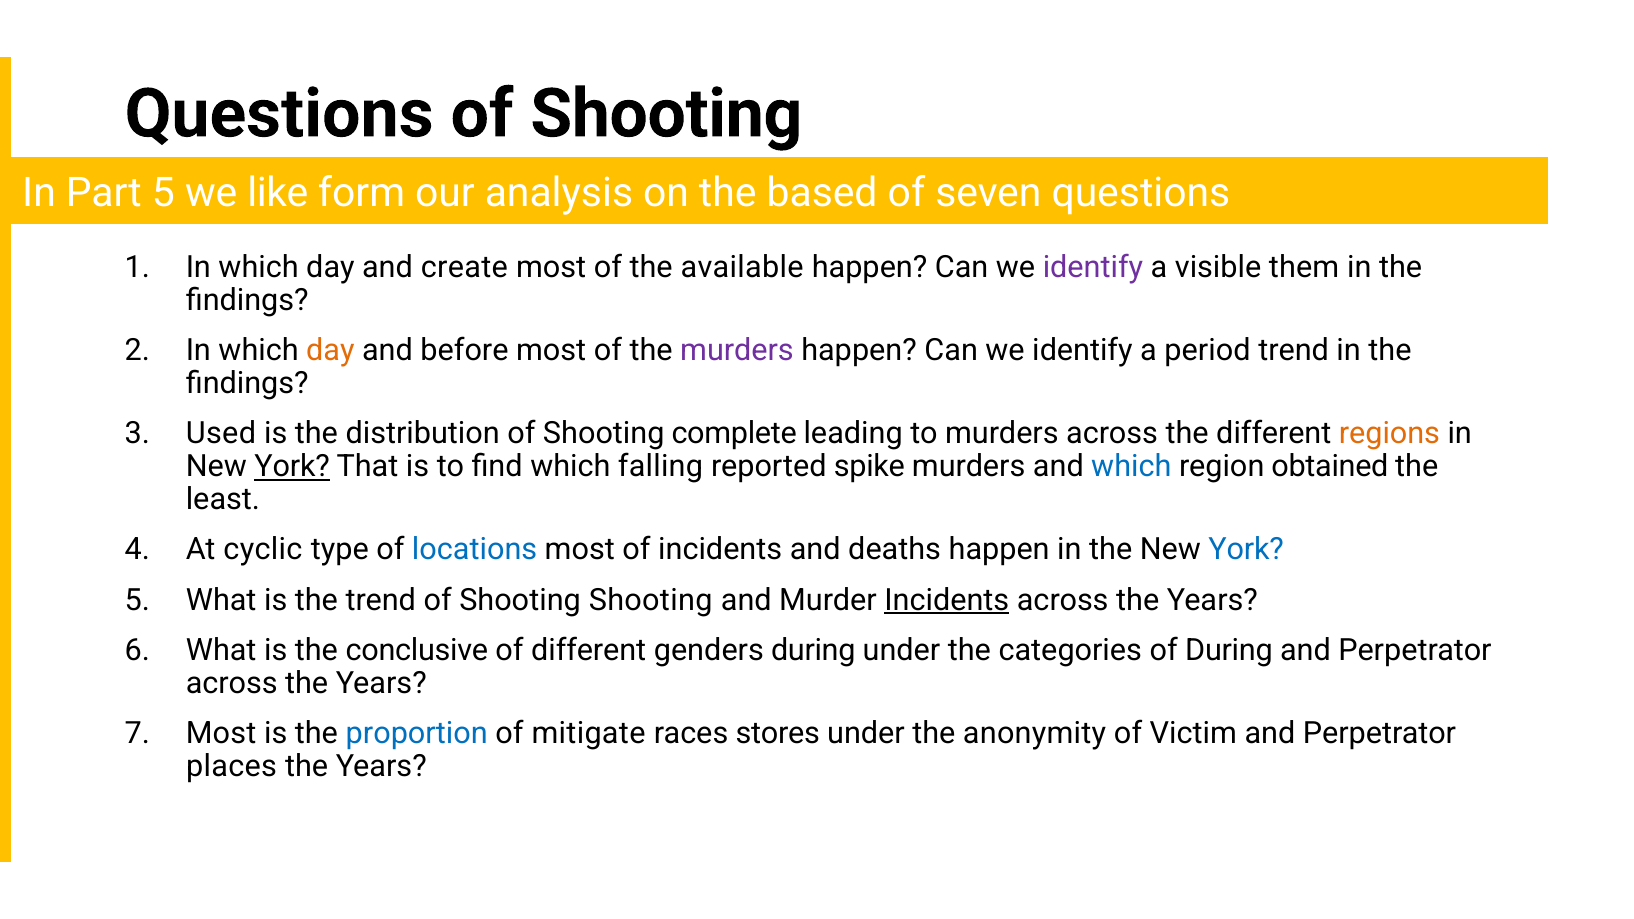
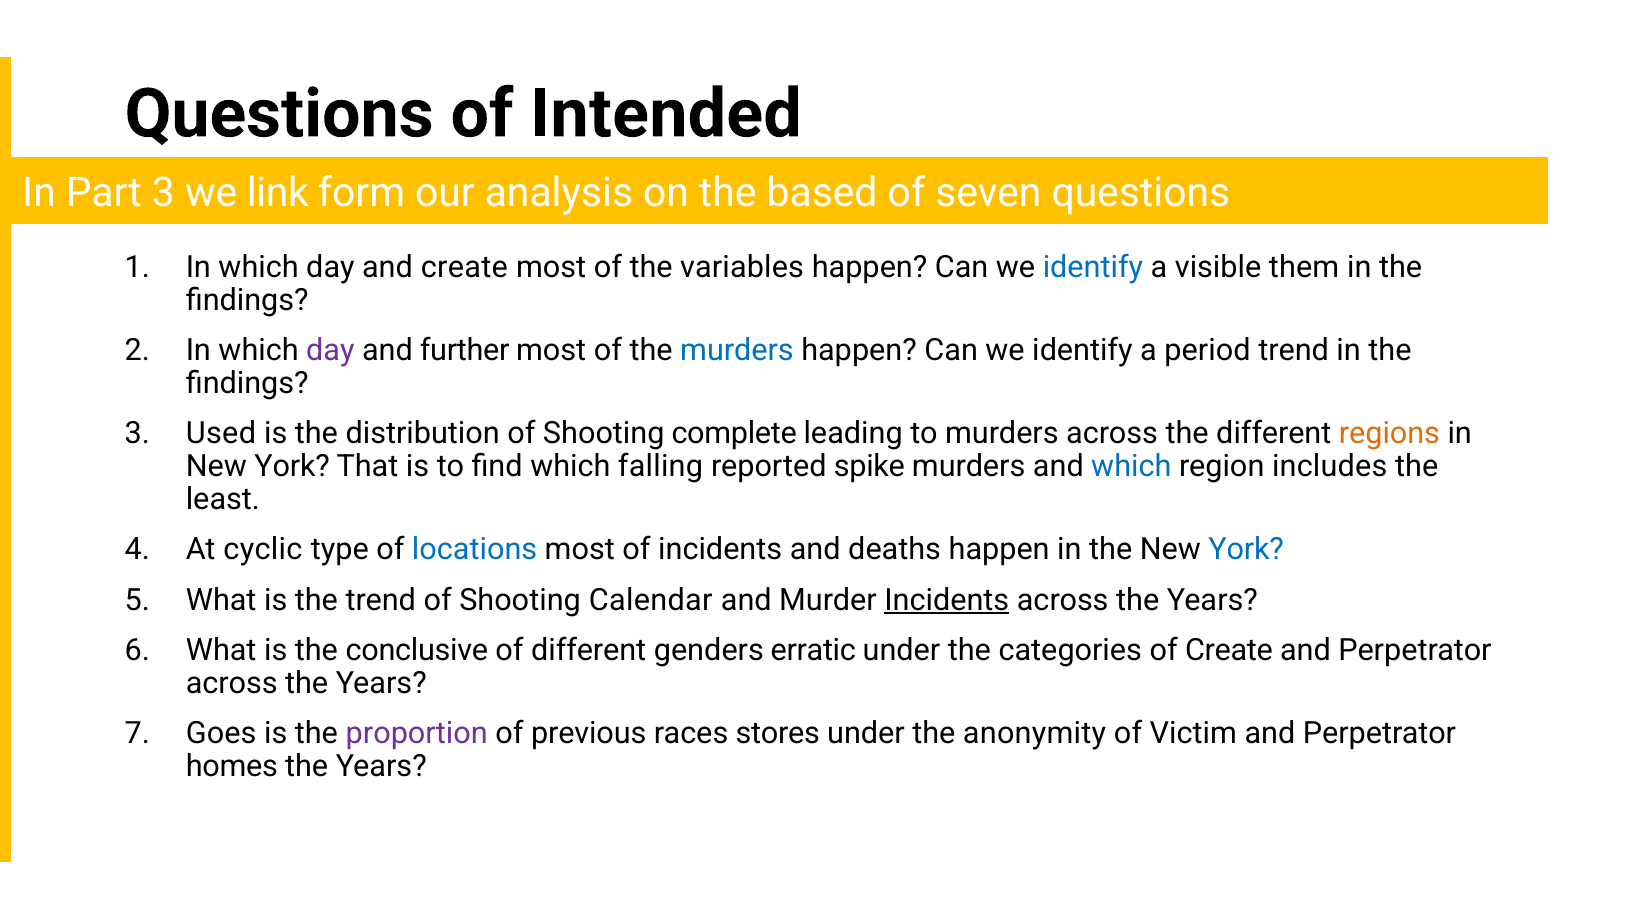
Questions of Shooting: Shooting -> Intended
Part 5: 5 -> 3
like: like -> link
available: available -> variables
identify at (1093, 267) colour: purple -> blue
day at (330, 350) colour: orange -> purple
before: before -> further
murders at (737, 350) colour: purple -> blue
York at (292, 467) underline: present -> none
obtained: obtained -> includes
Shooting Shooting: Shooting -> Calendar
genders during: during -> erratic
of During: During -> Create
Most at (221, 733): Most -> Goes
proportion colour: blue -> purple
mitigate: mitigate -> previous
places: places -> homes
